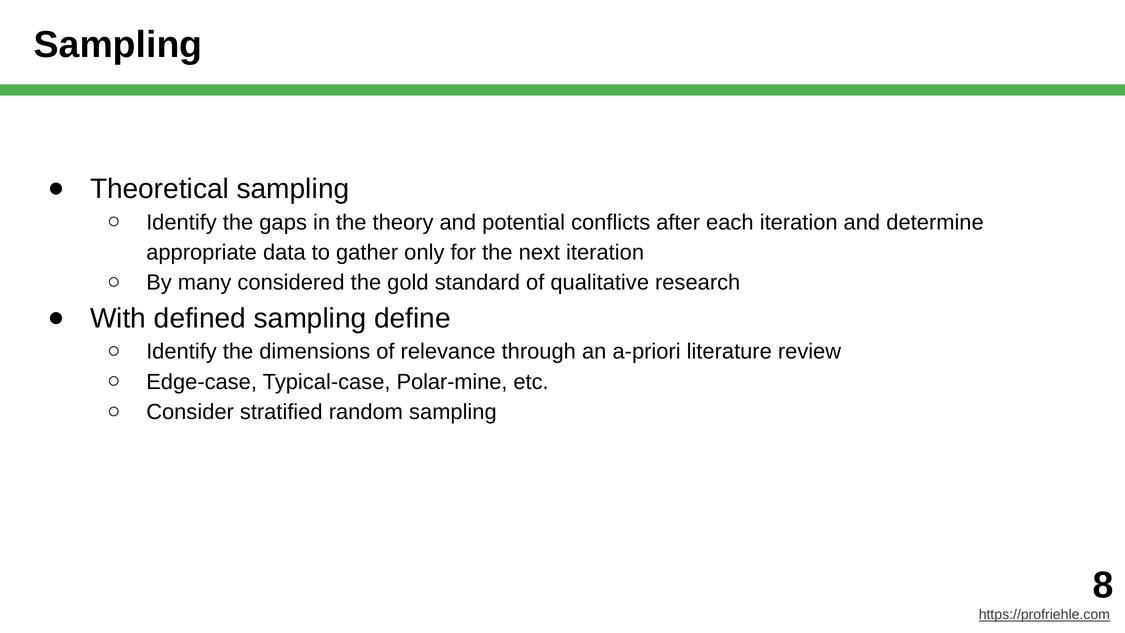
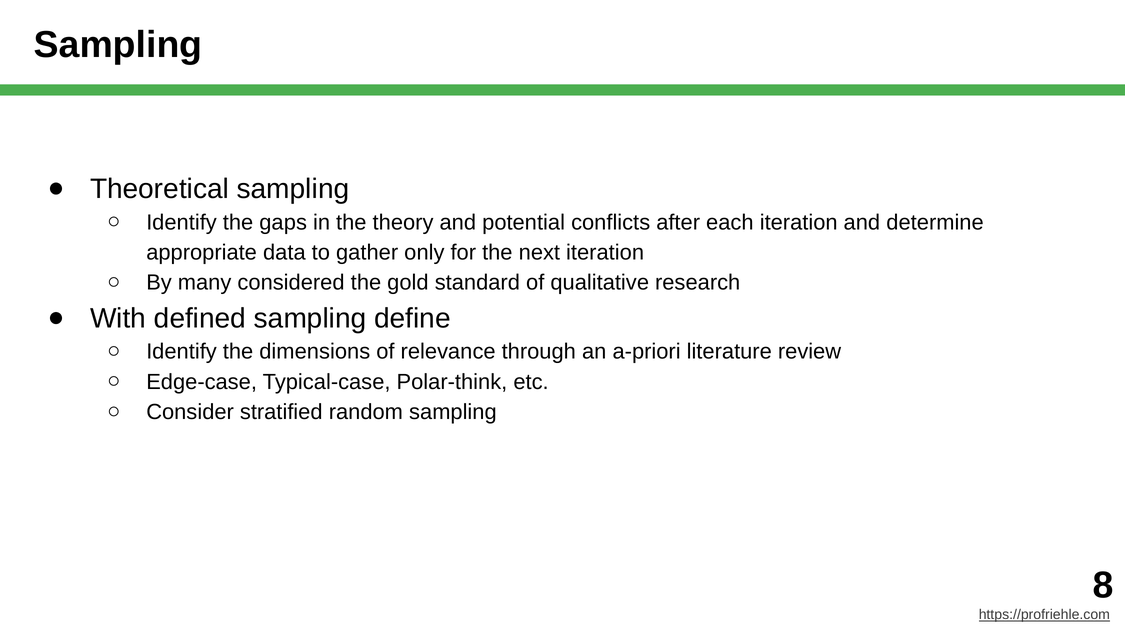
Polar-mine: Polar-mine -> Polar-think
